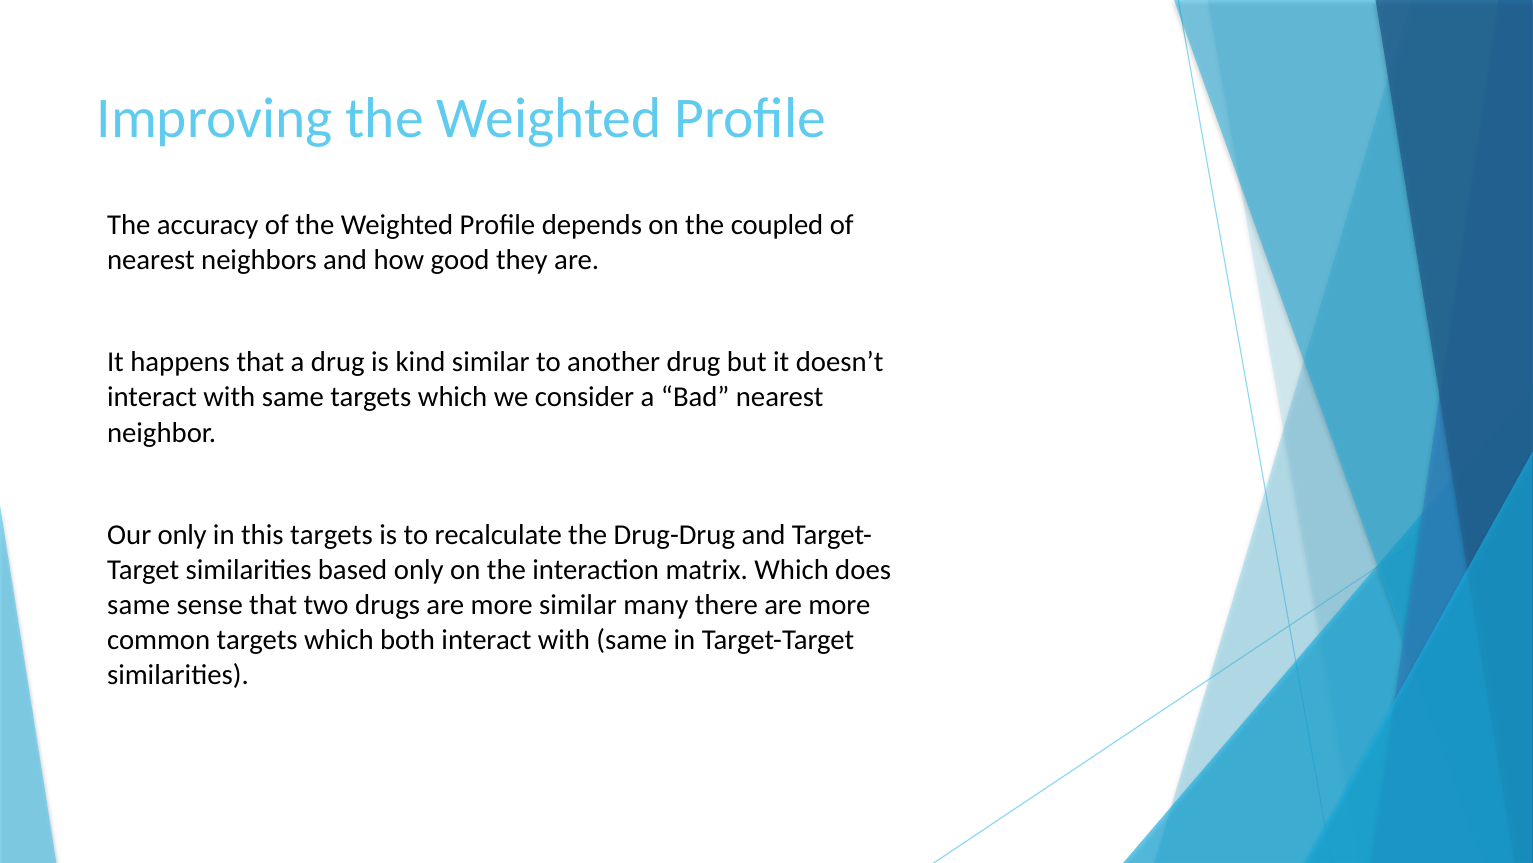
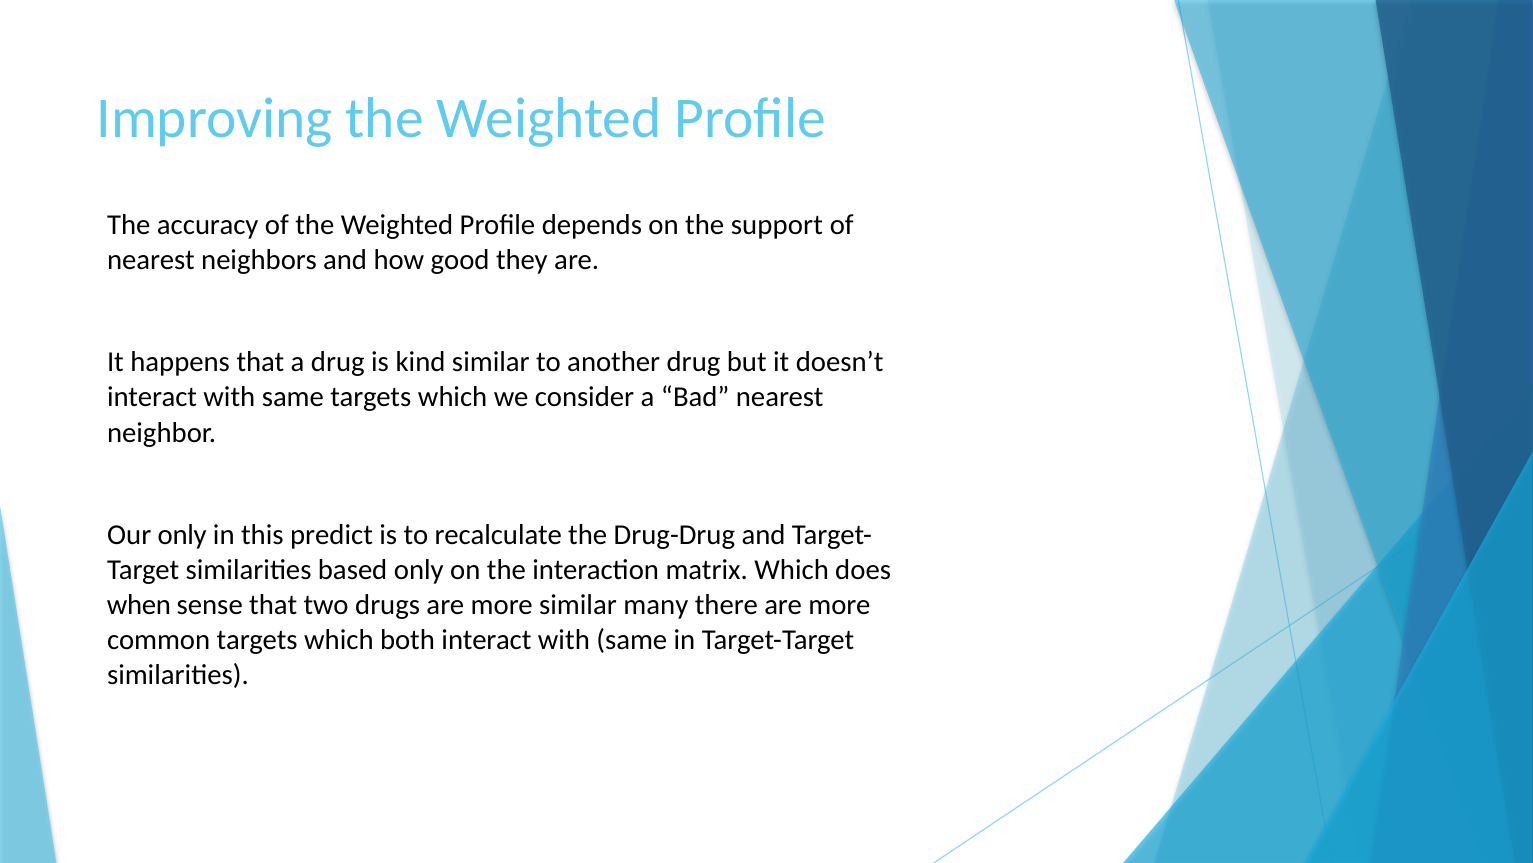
coupled: coupled -> support
this targets: targets -> predict
same at (139, 605): same -> when
